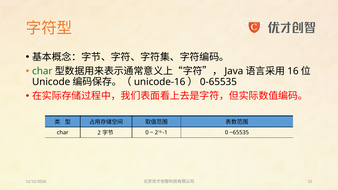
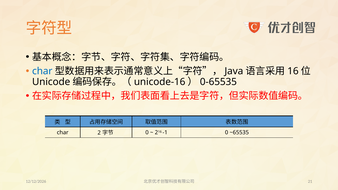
char at (42, 71) colour: green -> blue
